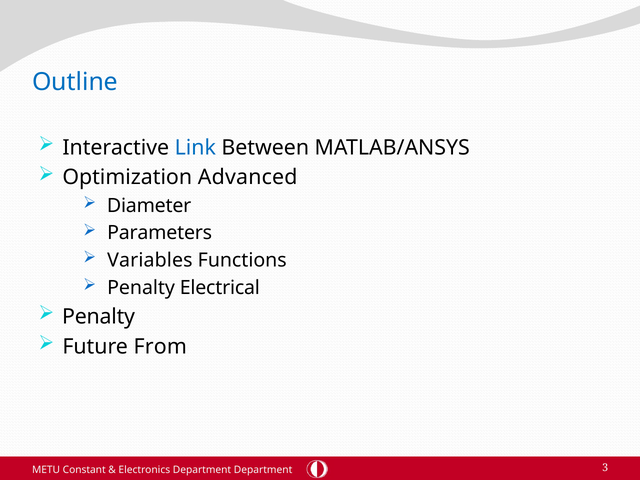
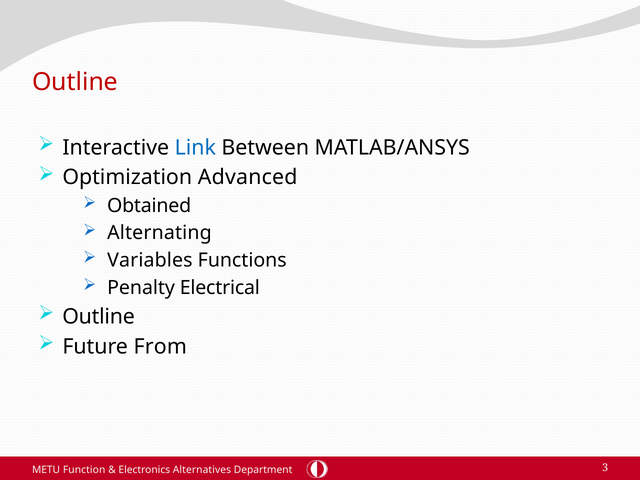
Outline at (75, 82) colour: blue -> red
Diameter: Diameter -> Obtained
Parameters: Parameters -> Alternating
Penalty at (99, 317): Penalty -> Outline
Constant: Constant -> Function
Electronics Department: Department -> Alternatives
